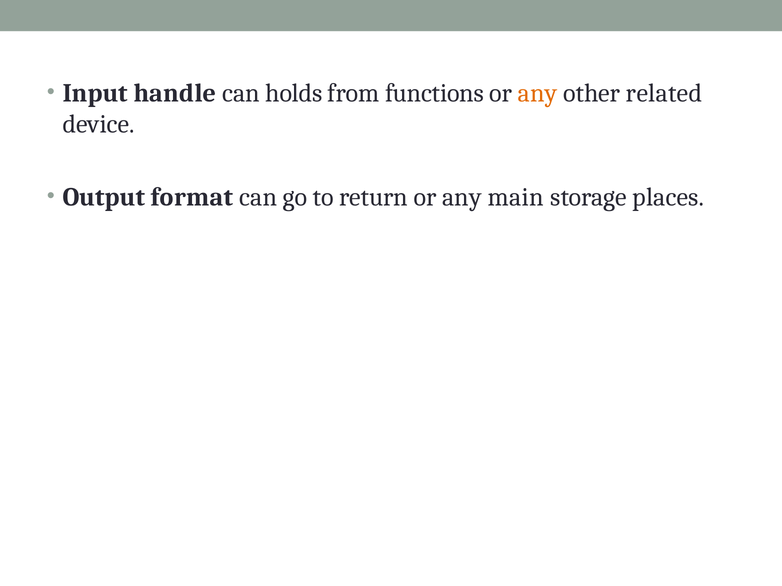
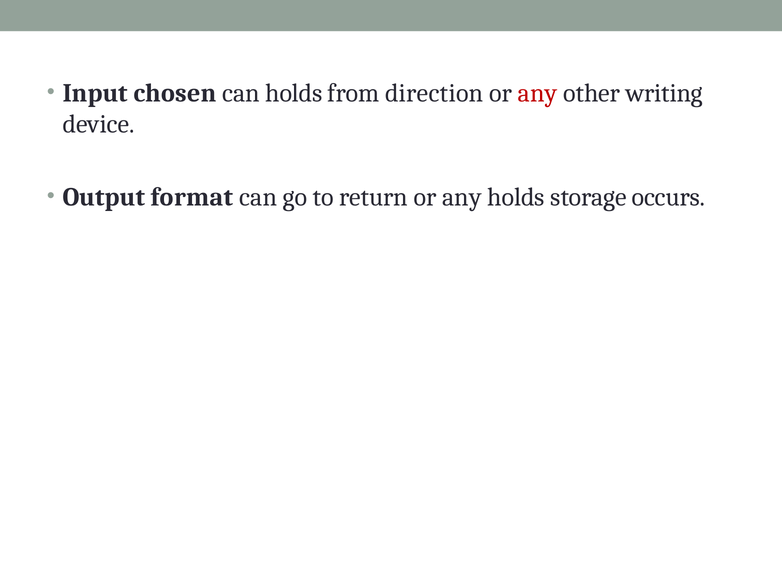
handle: handle -> chosen
functions: functions -> direction
any at (538, 93) colour: orange -> red
related: related -> writing
any main: main -> holds
places: places -> occurs
